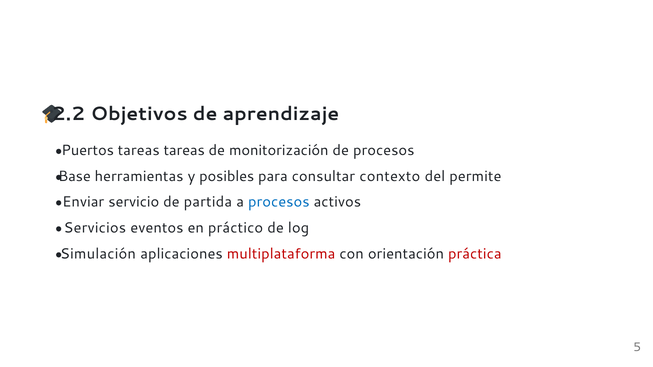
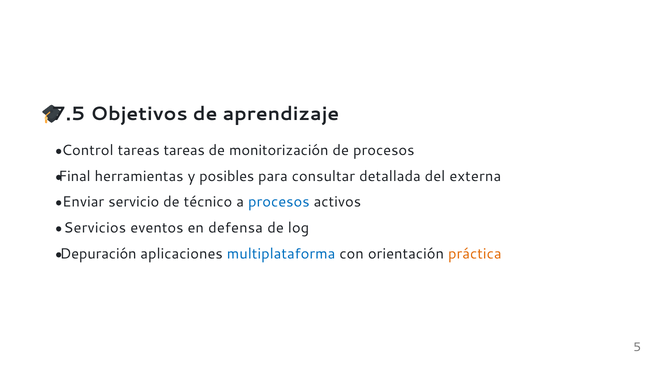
2.2: 2.2 -> 7.5
Puertos: Puertos -> Control
Base: Base -> Final
contexto: contexto -> detallada
permite: permite -> externa
partida: partida -> técnico
práctico: práctico -> defensa
Simulación: Simulación -> Depuración
multiplataforma colour: red -> blue
práctica colour: red -> orange
